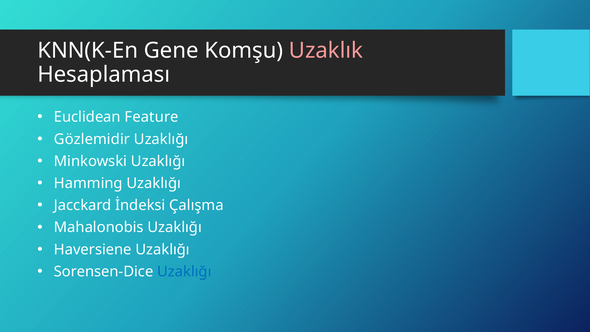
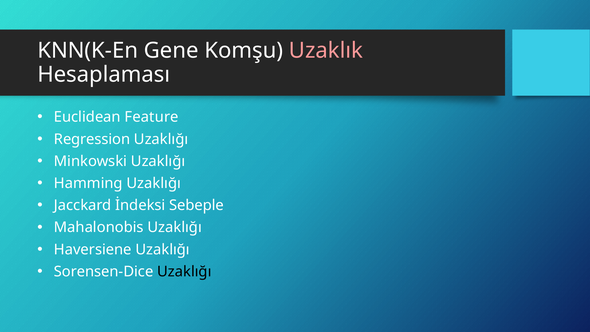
Gözlemidir: Gözlemidir -> Regression
Çalışma: Çalışma -> Sebeple
Uzaklığı at (184, 272) colour: blue -> black
